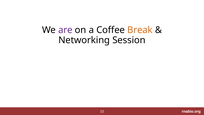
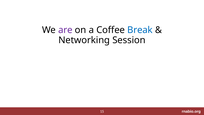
Break colour: orange -> blue
